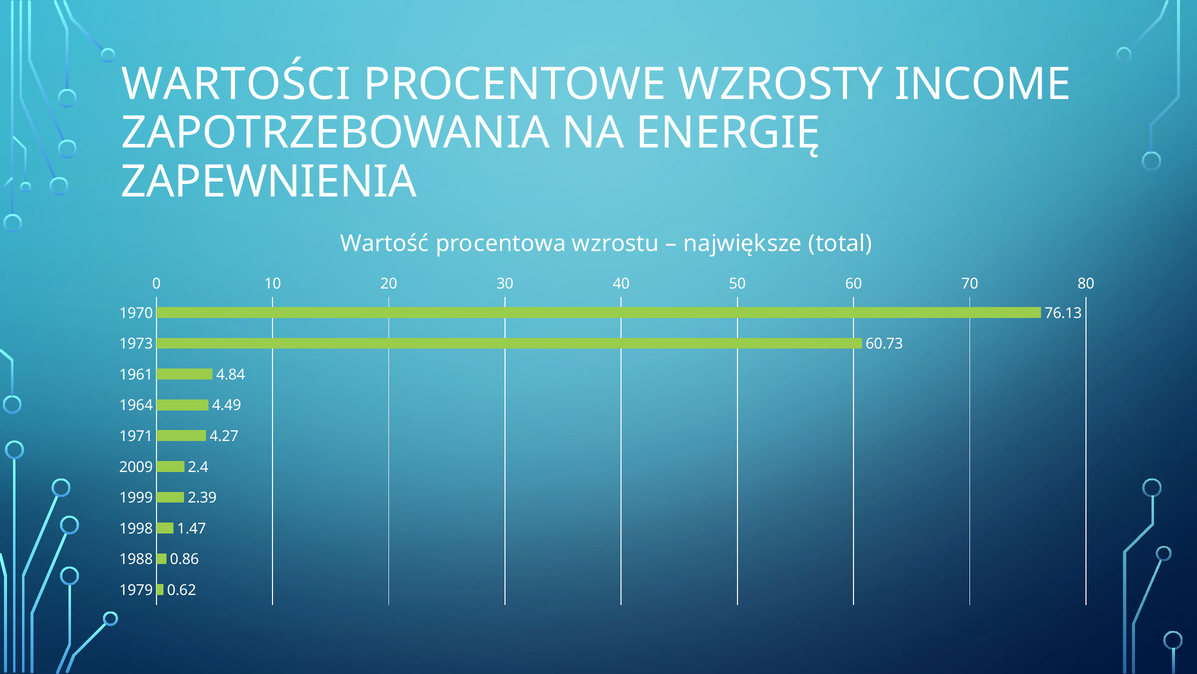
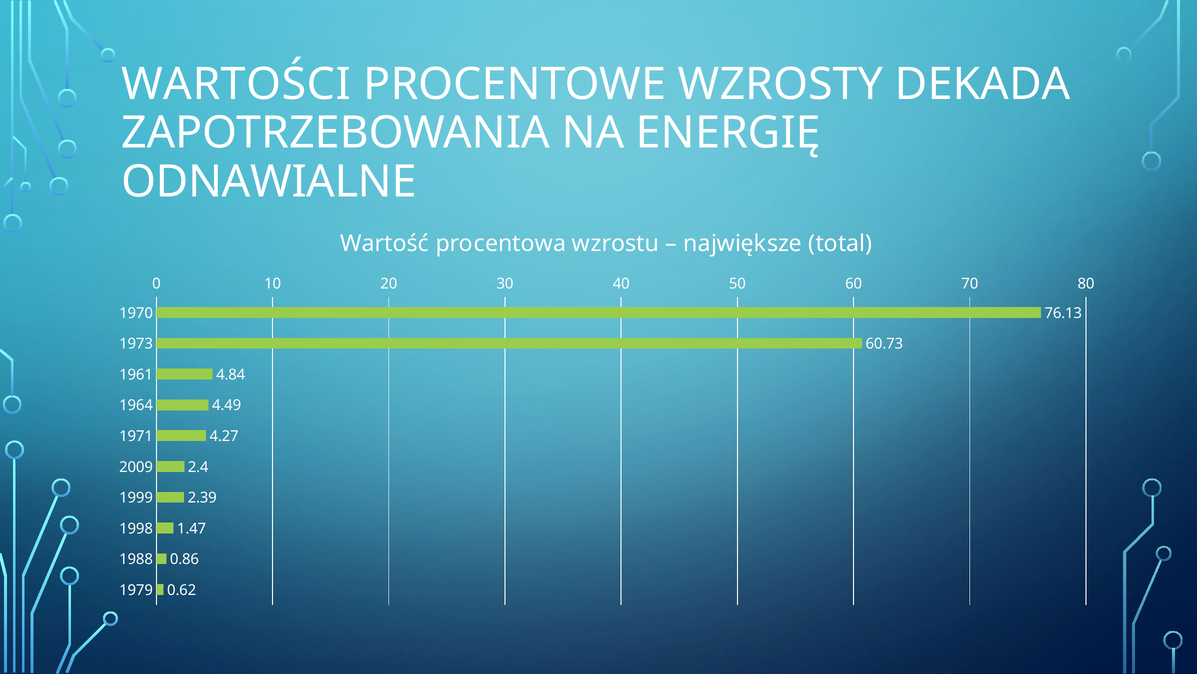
INCOME: INCOME -> DEKADA
ZAPEWNIENIA: ZAPEWNIENIA -> ODNAWIALNE
